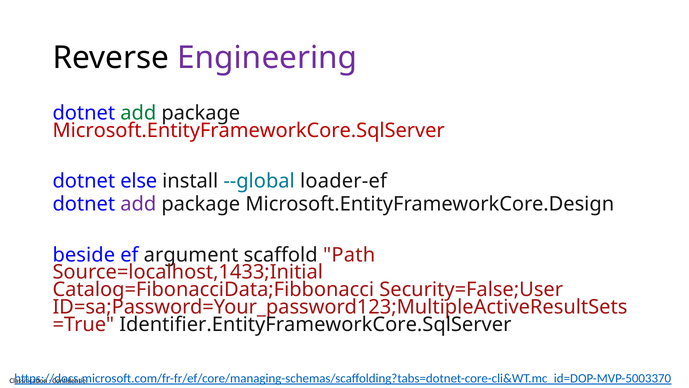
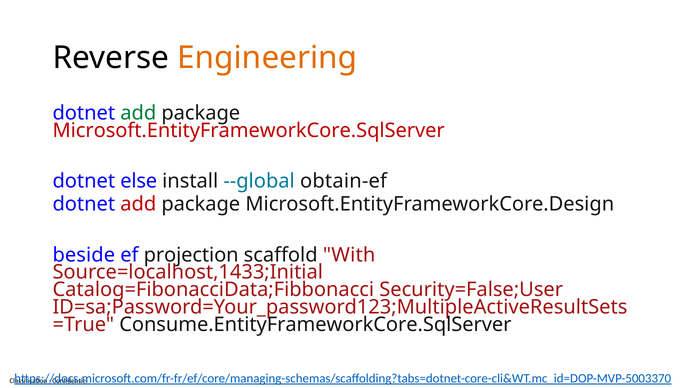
Engineering colour: purple -> orange
loader-ef: loader-ef -> obtain-ef
add at (138, 204) colour: purple -> red
argument: argument -> projection
Path: Path -> With
Identifier.EntityFrameworkCore.SqlServer: Identifier.EntityFrameworkCore.SqlServer -> Consume.EntityFrameworkCore.SqlServer
